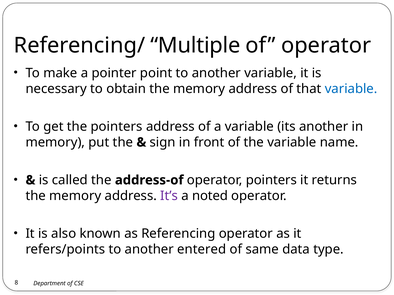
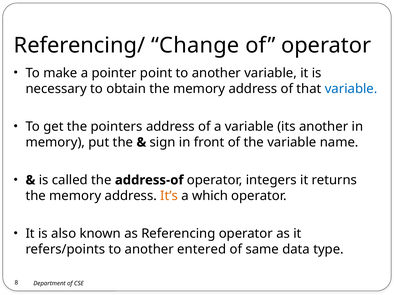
Multiple: Multiple -> Change
operator pointers: pointers -> integers
It’s colour: purple -> orange
noted: noted -> which
